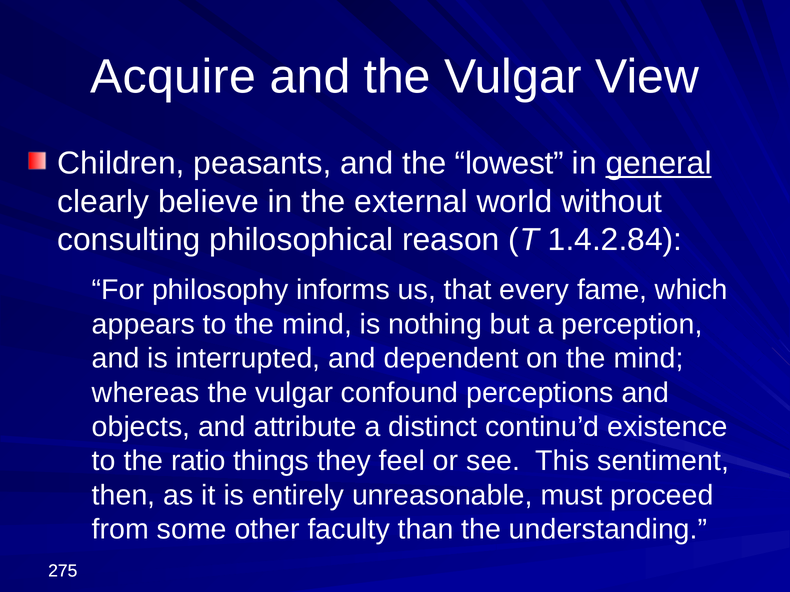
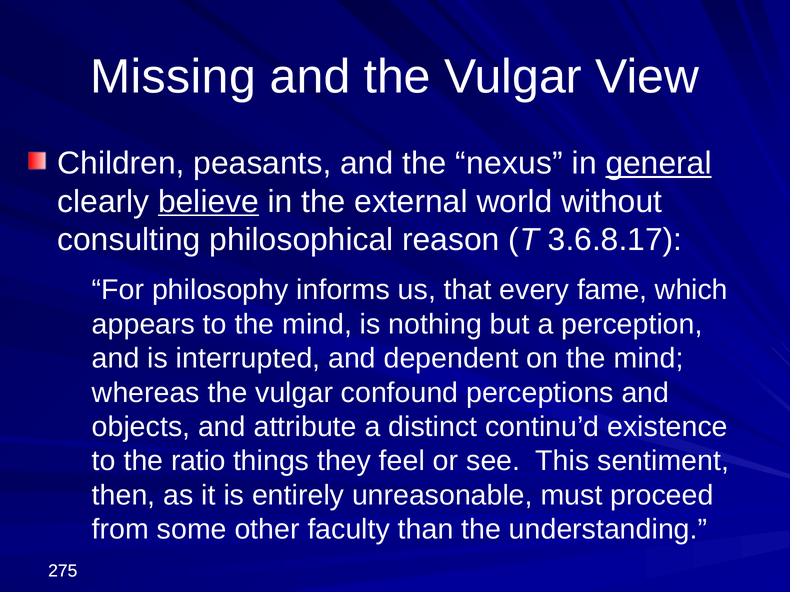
Acquire: Acquire -> Missing
lowest: lowest -> nexus
believe underline: none -> present
1.4.2.84: 1.4.2.84 -> 3.6.8.17
